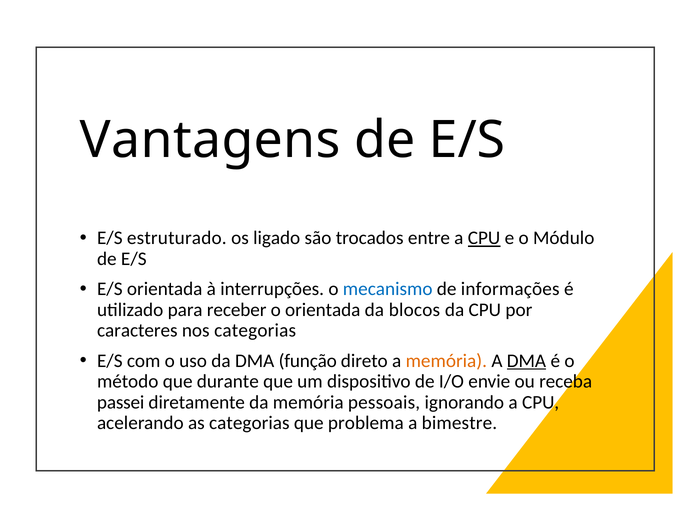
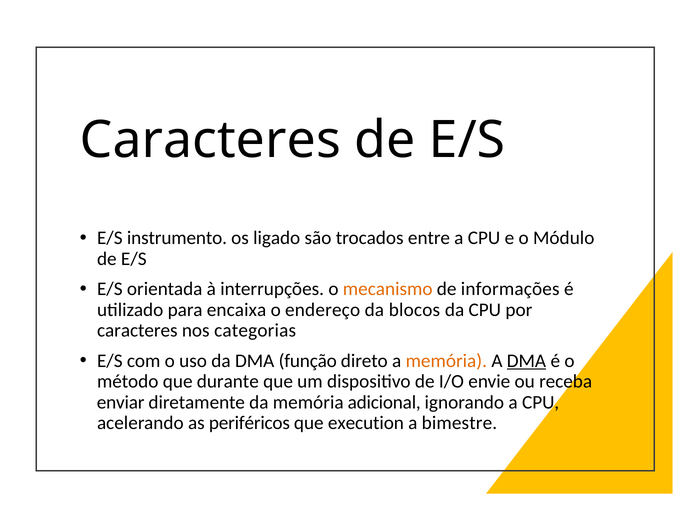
Vantagens at (210, 140): Vantagens -> Caracteres
estruturado: estruturado -> instrumento
CPU at (484, 238) underline: present -> none
mecanismo colour: blue -> orange
receber: receber -> encaixa
o orientada: orientada -> endereço
passei: passei -> enviar
pessoais: pessoais -> adicional
as categorias: categorias -> periféricos
problema: problema -> execution
